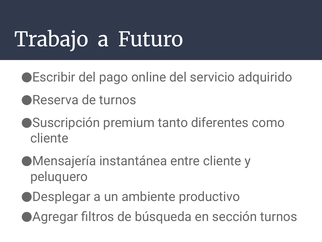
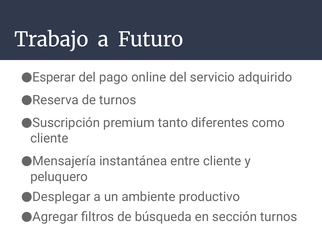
Escribir: Escribir -> Esperar
